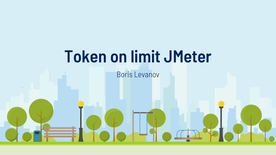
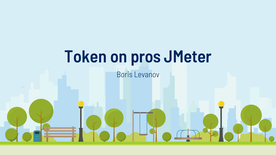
limit: limit -> pros
